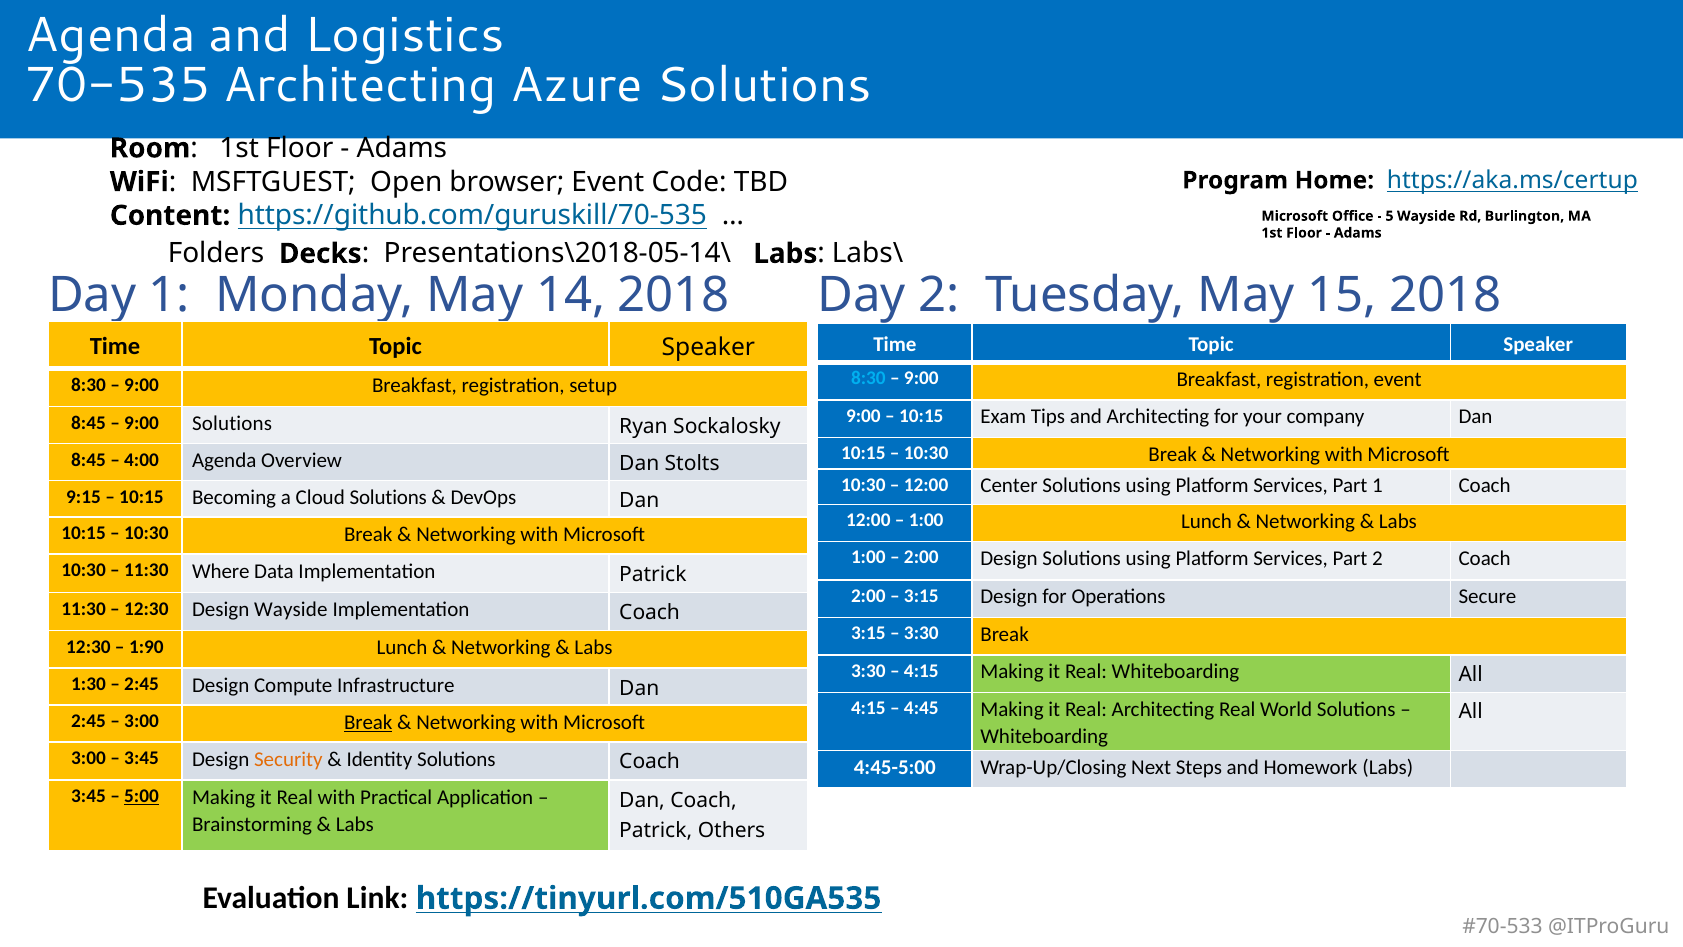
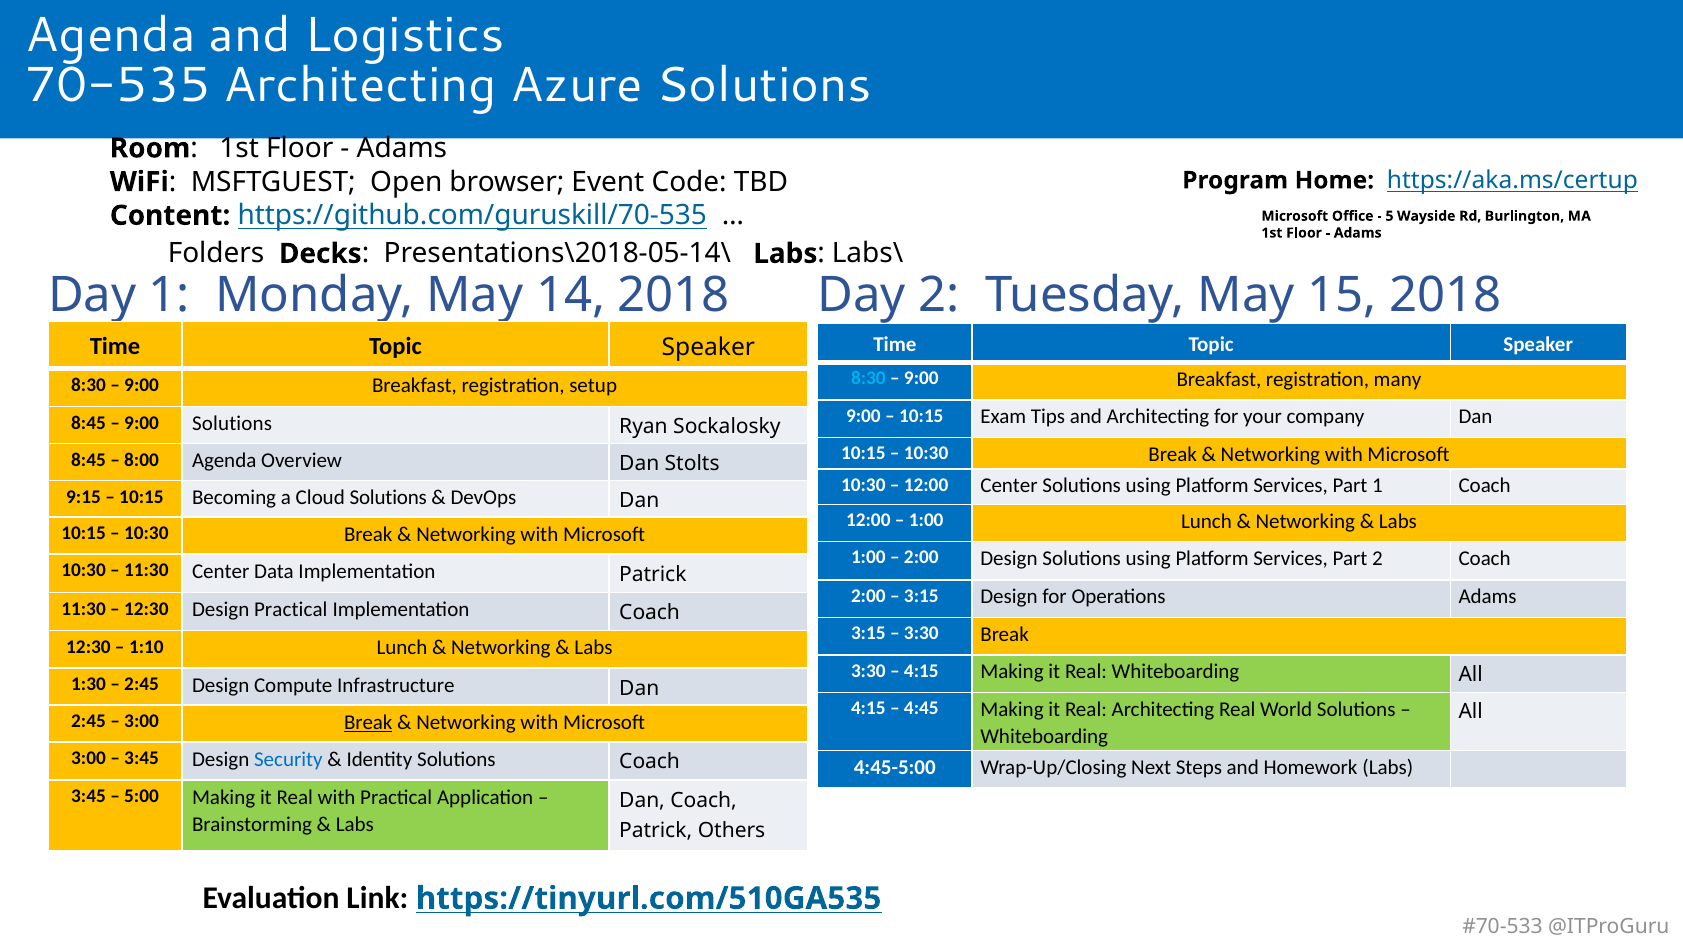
registration event: event -> many
4:00: 4:00 -> 8:00
11:30 Where: Where -> Center
Operations Secure: Secure -> Adams
Design Wayside: Wayside -> Practical
1:90: 1:90 -> 1:10
Security colour: orange -> blue
5:00 underline: present -> none
